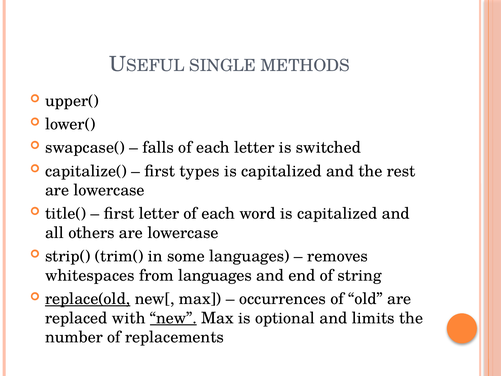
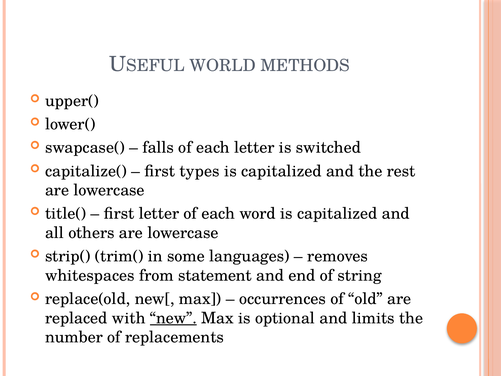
SINGLE: SINGLE -> WORLD
from languages: languages -> statement
replace(old underline: present -> none
